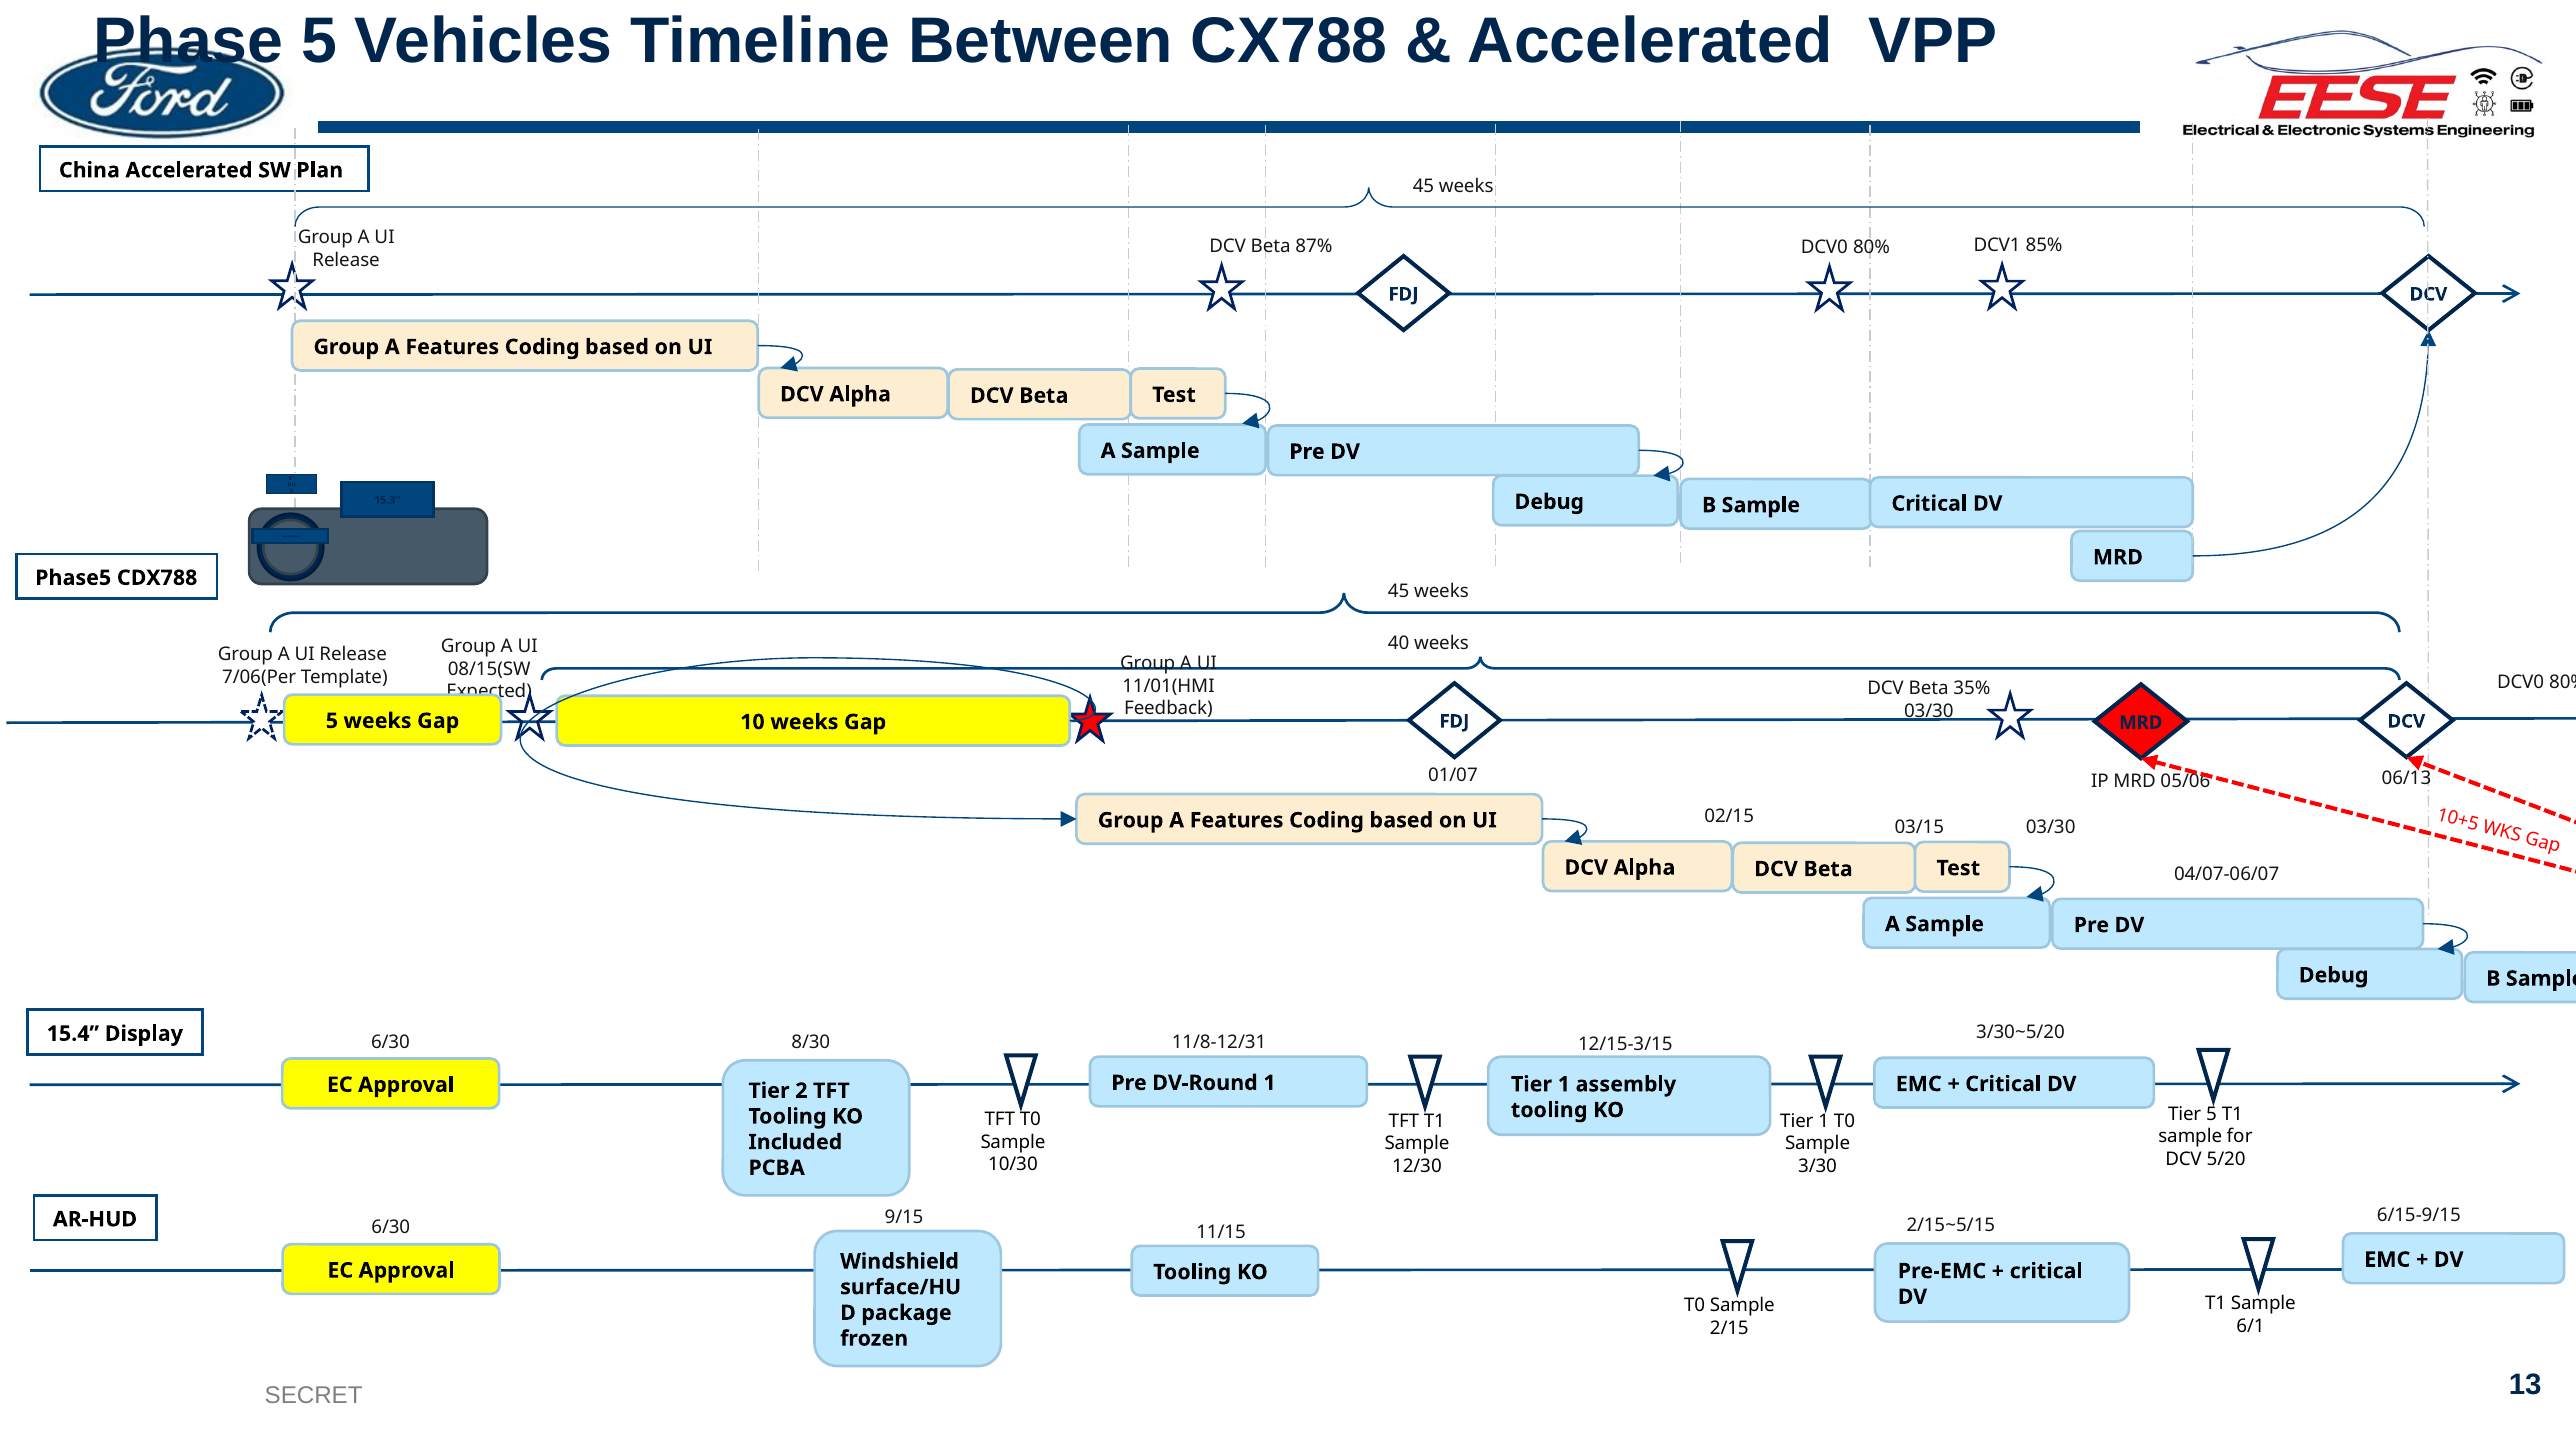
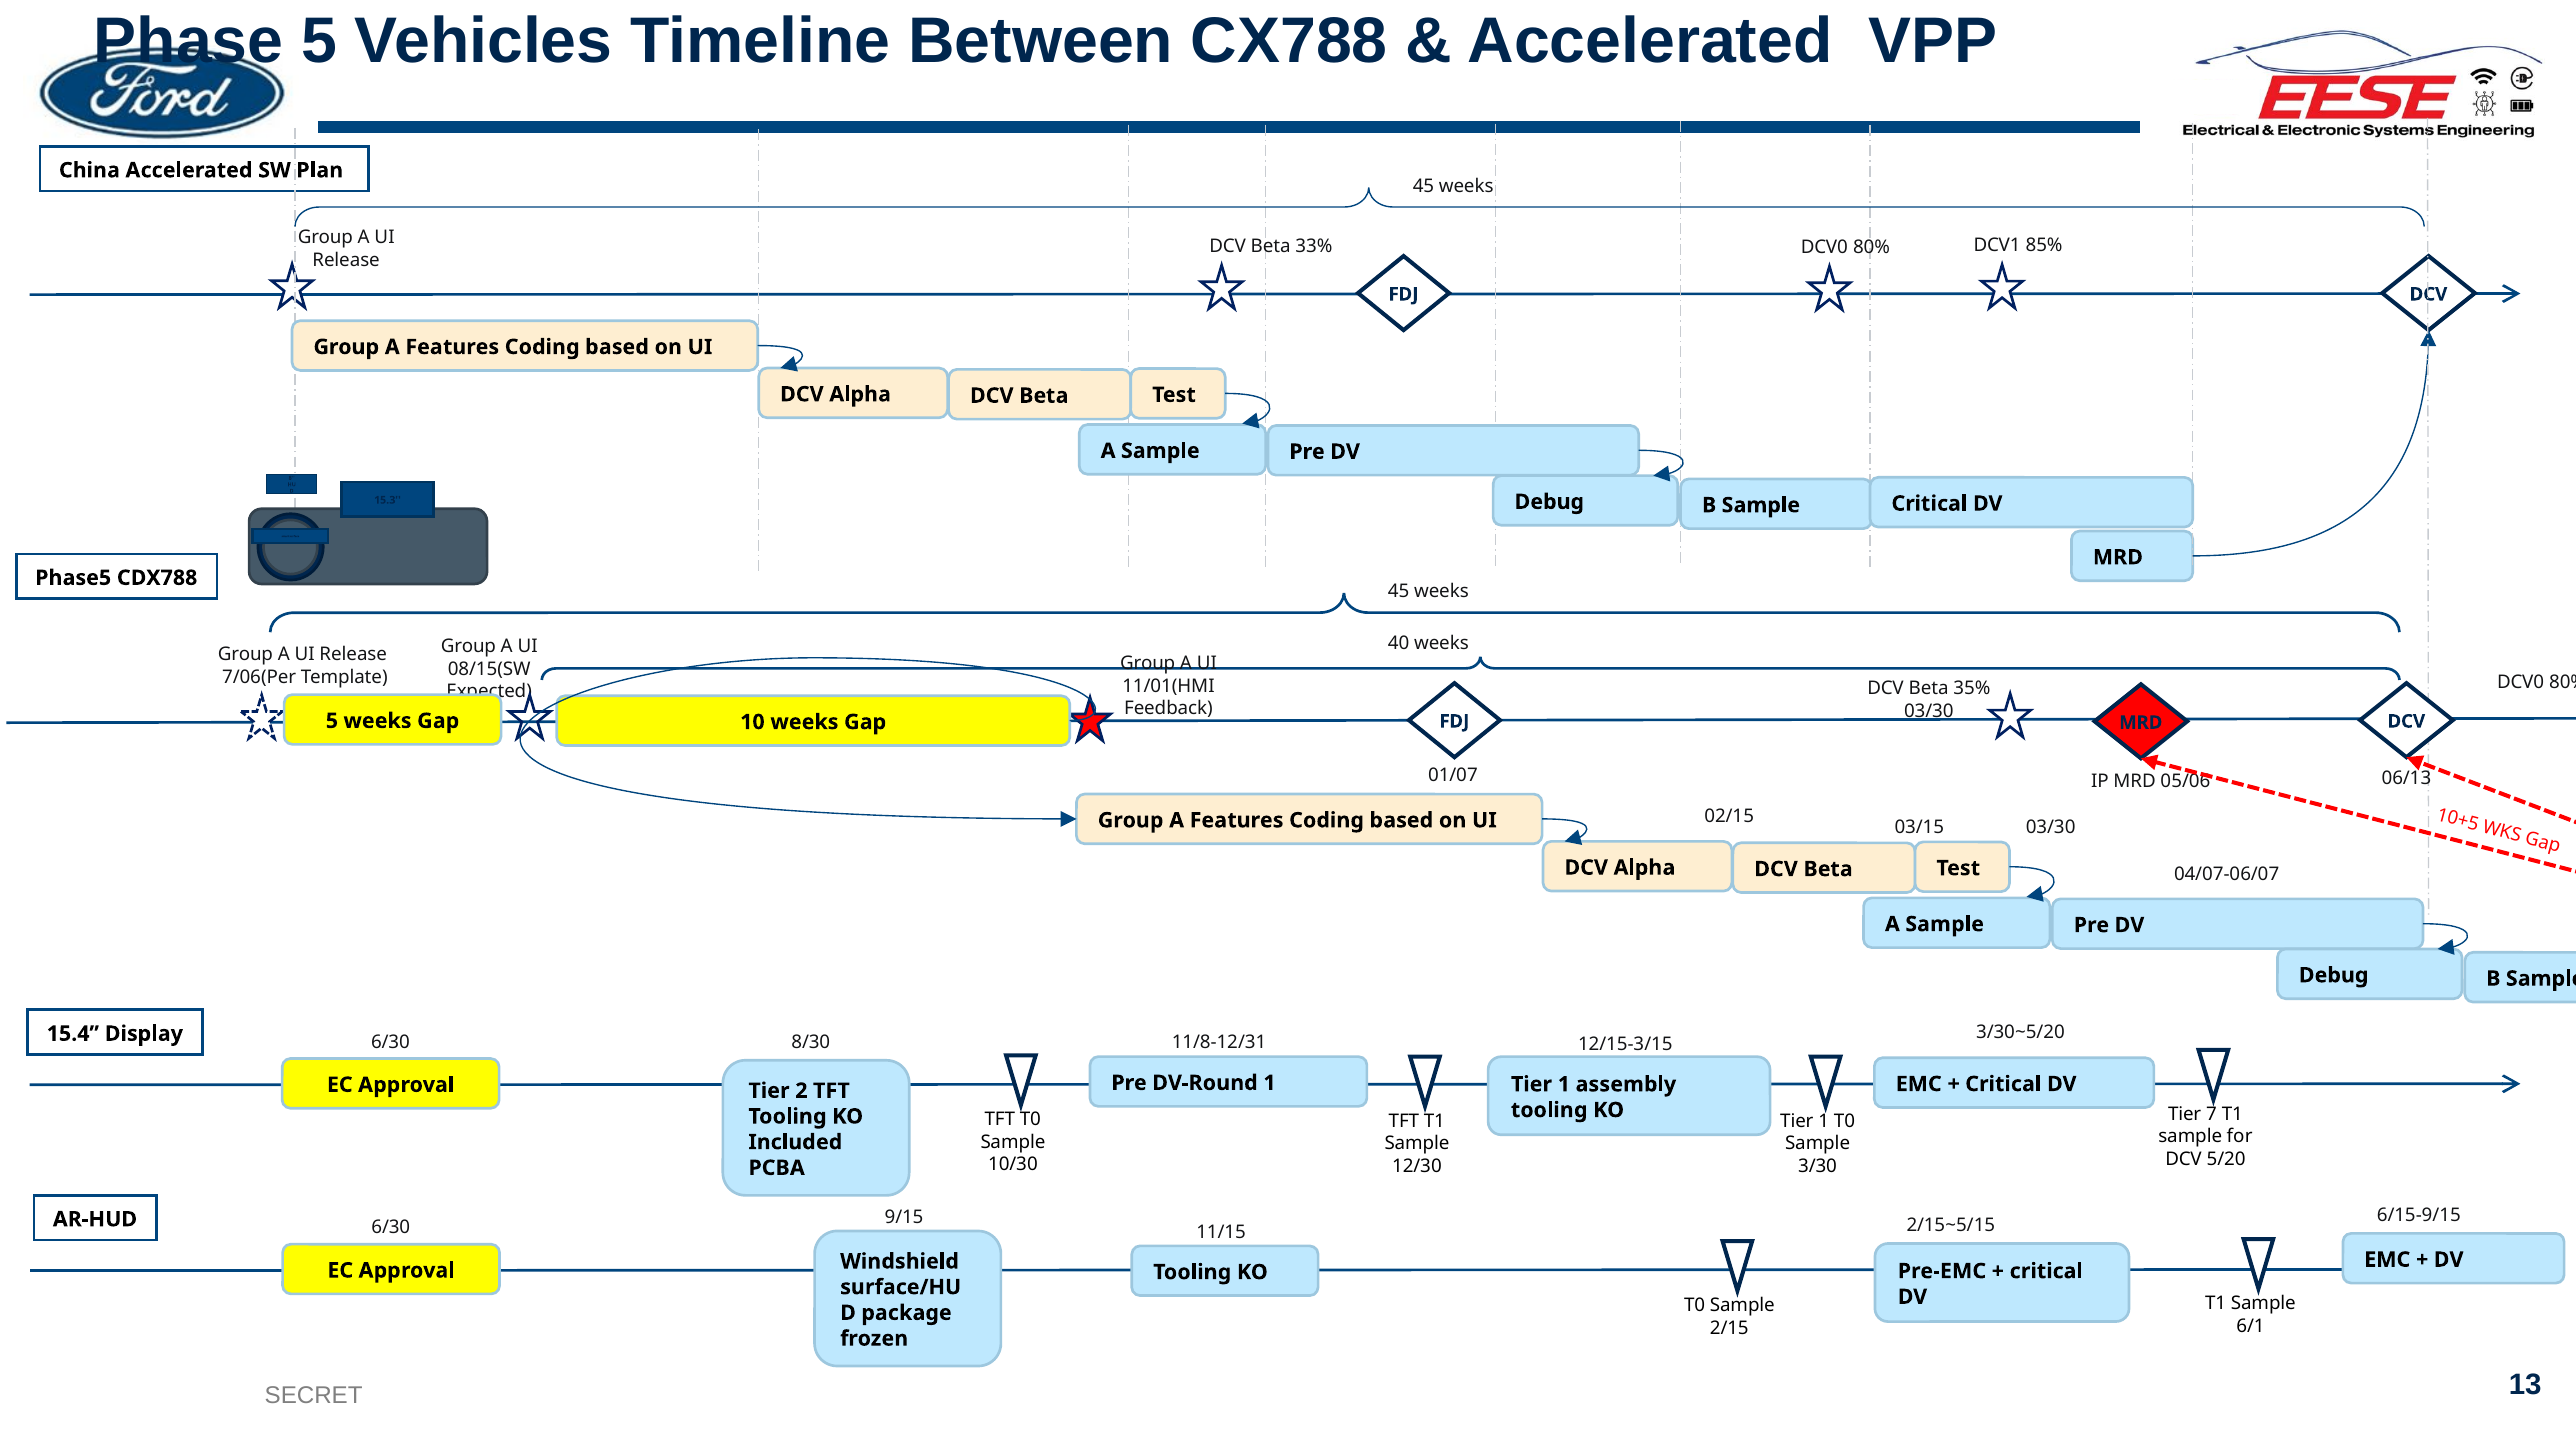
87%: 87% -> 33%
Tier 5: 5 -> 7
